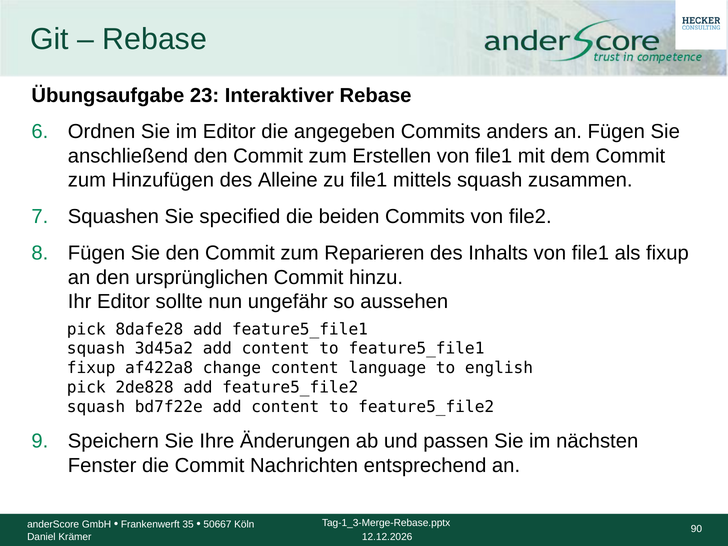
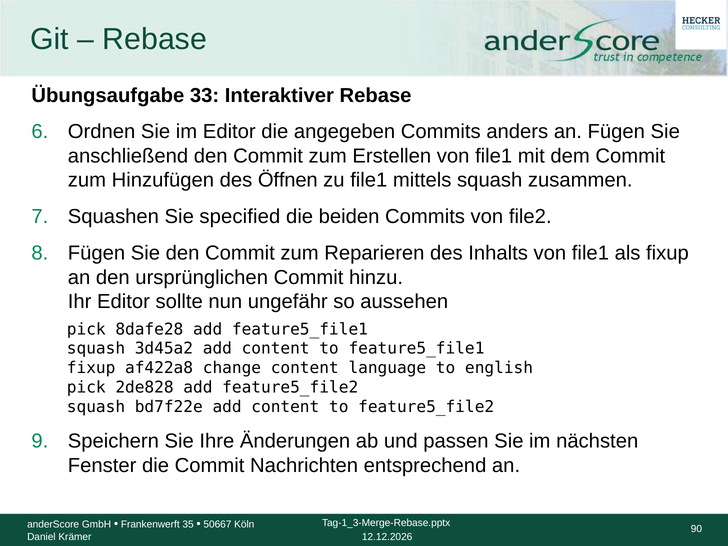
23: 23 -> 33
Alleine: Alleine -> Öffnen
